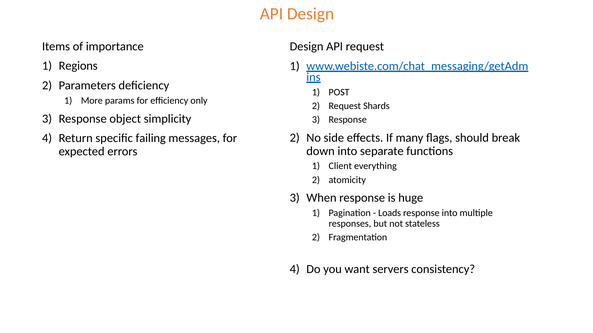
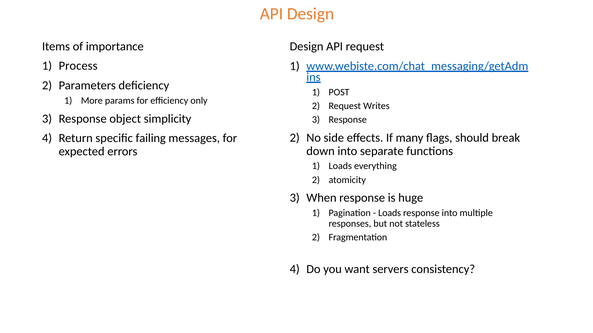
Regions: Regions -> Process
Shards: Shards -> Writes
Client at (340, 166): Client -> Loads
